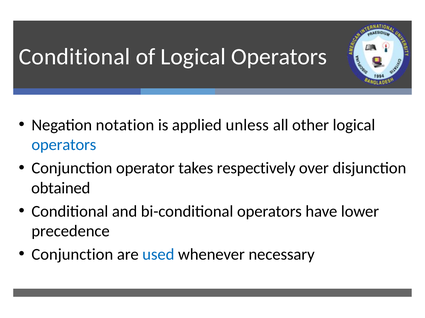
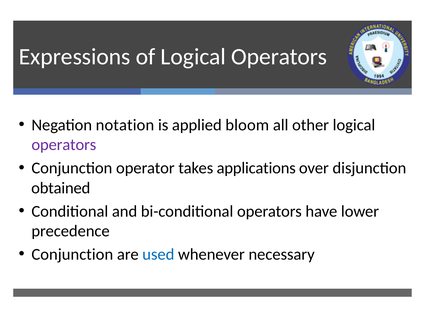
Conditional at (75, 57): Conditional -> Expressions
unless: unless -> bloom
operators at (64, 145) colour: blue -> purple
respectively: respectively -> applications
